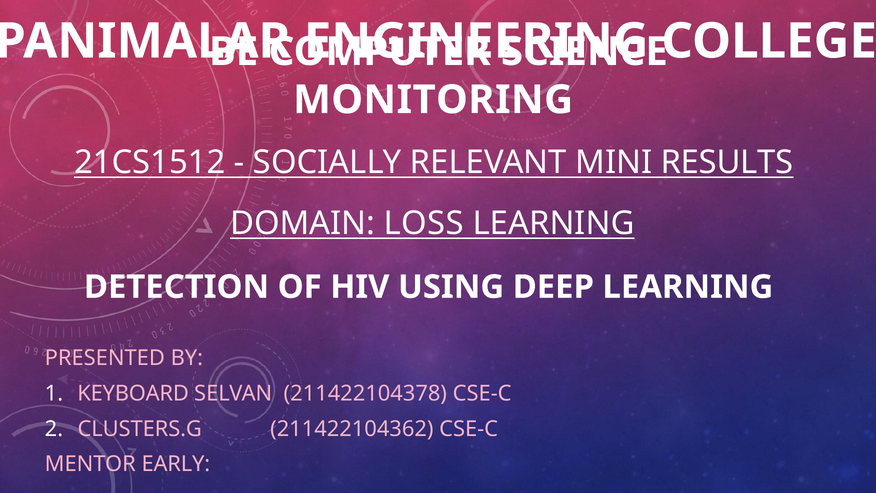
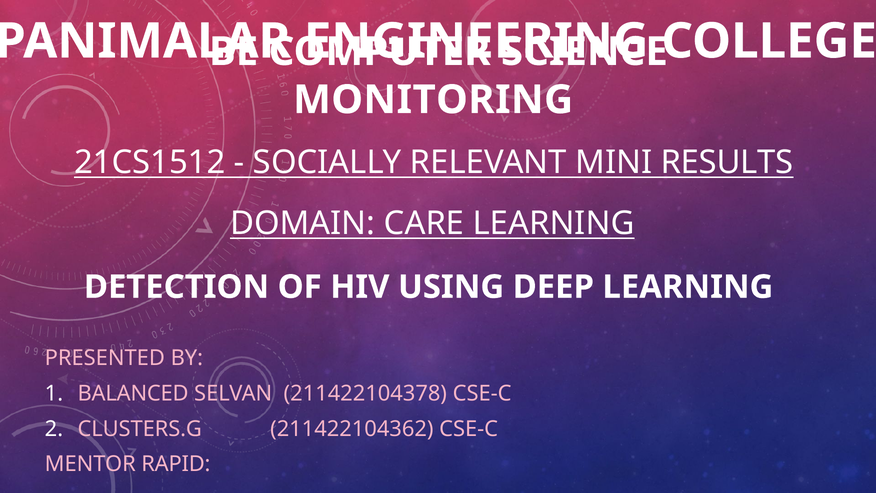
LOSS: LOSS -> CARE
KEYBOARD: KEYBOARD -> BALANCED
EARLY: EARLY -> RAPID
